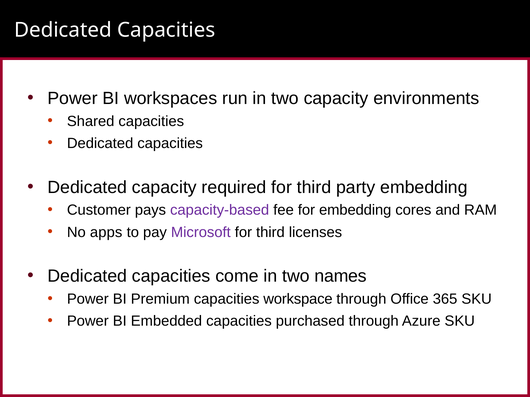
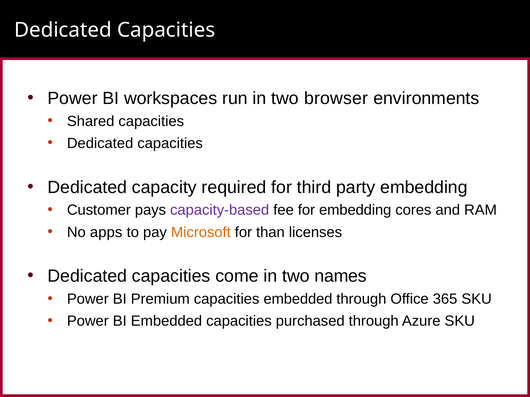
two capacity: capacity -> browser
Microsoft colour: purple -> orange
third at (270, 233): third -> than
capacities workspace: workspace -> embedded
